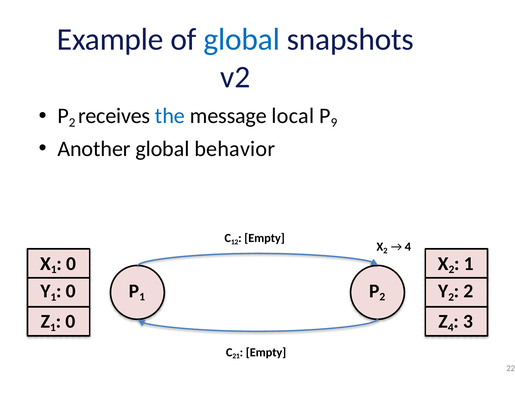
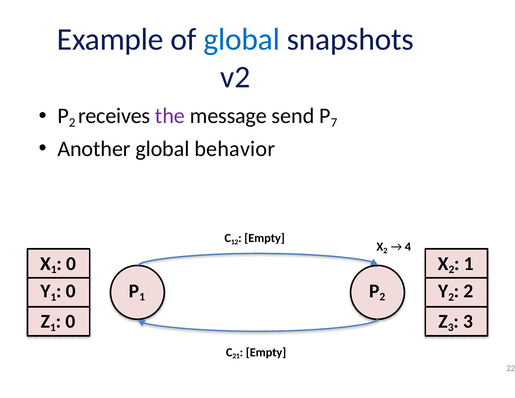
the colour: blue -> purple
local: local -> send
9: 9 -> 7
4 at (451, 327): 4 -> 3
